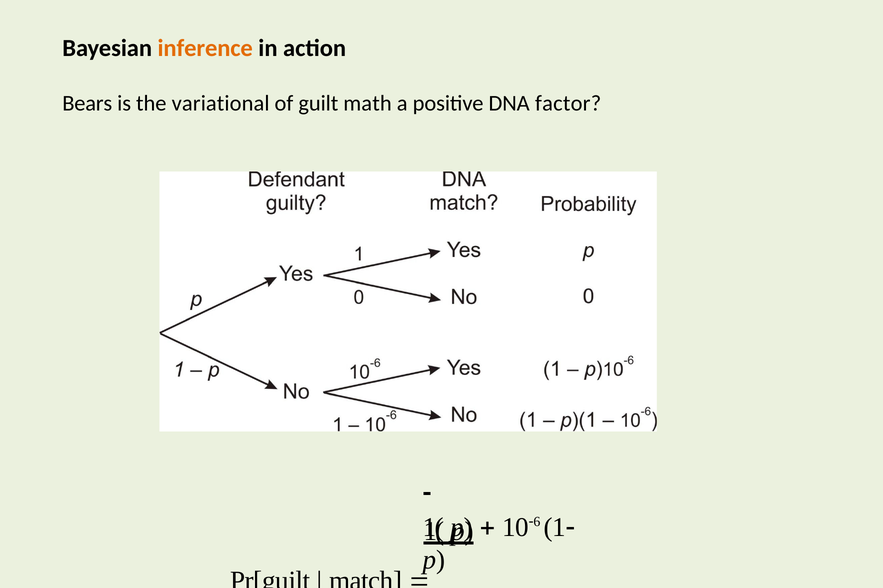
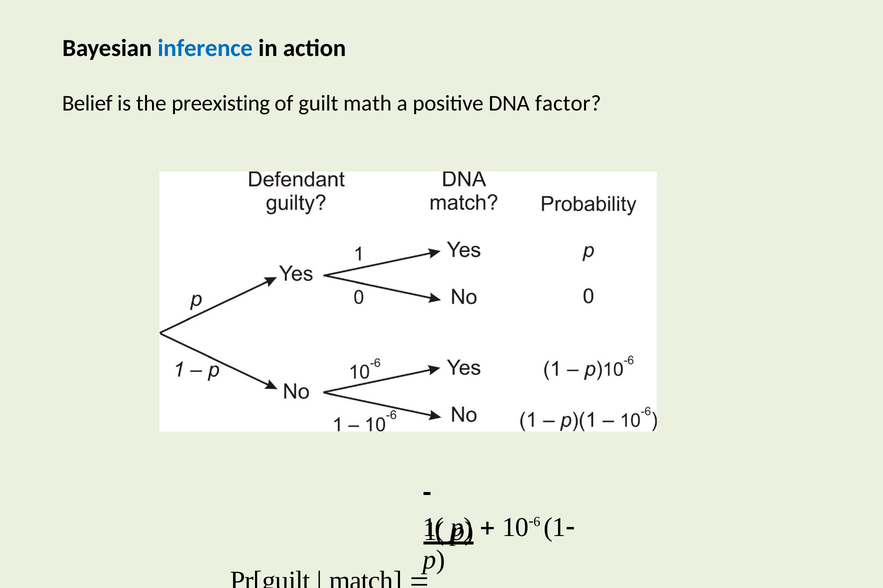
inference colour: orange -> blue
Bears: Bears -> Belief
variational: variational -> preexisting
